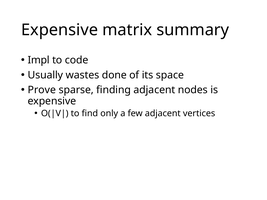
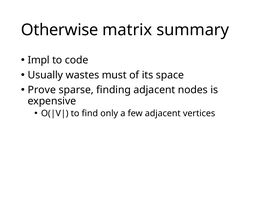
Expensive at (60, 30): Expensive -> Otherwise
done: done -> must
